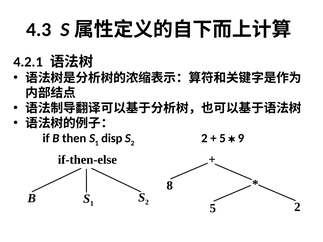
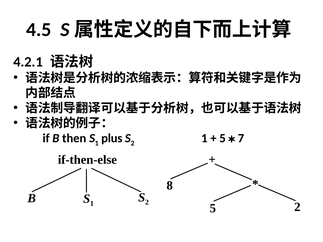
4.3: 4.3 -> 4.5
disp: disp -> plus
2 2: 2 -> 1
9: 9 -> 7
